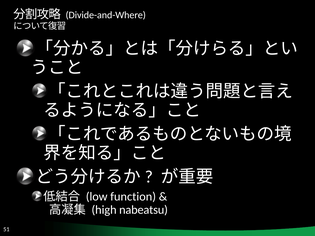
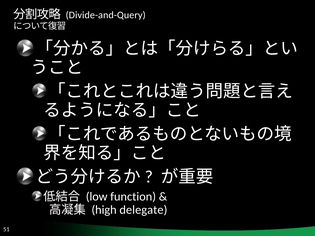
Divide-and-Where: Divide-and-Where -> Divide-and-Query
nabeatsu: nabeatsu -> delegate
